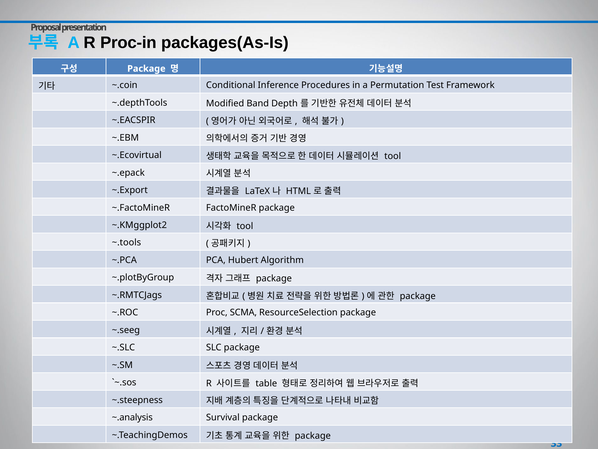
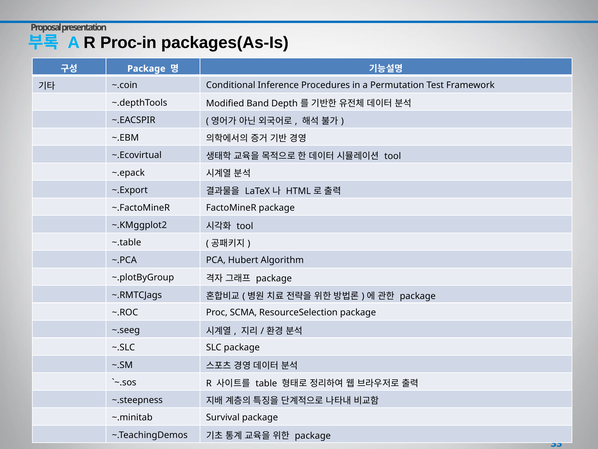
~.tools: ~.tools -> ~.table
~.analysis: ~.analysis -> ~.minitab
